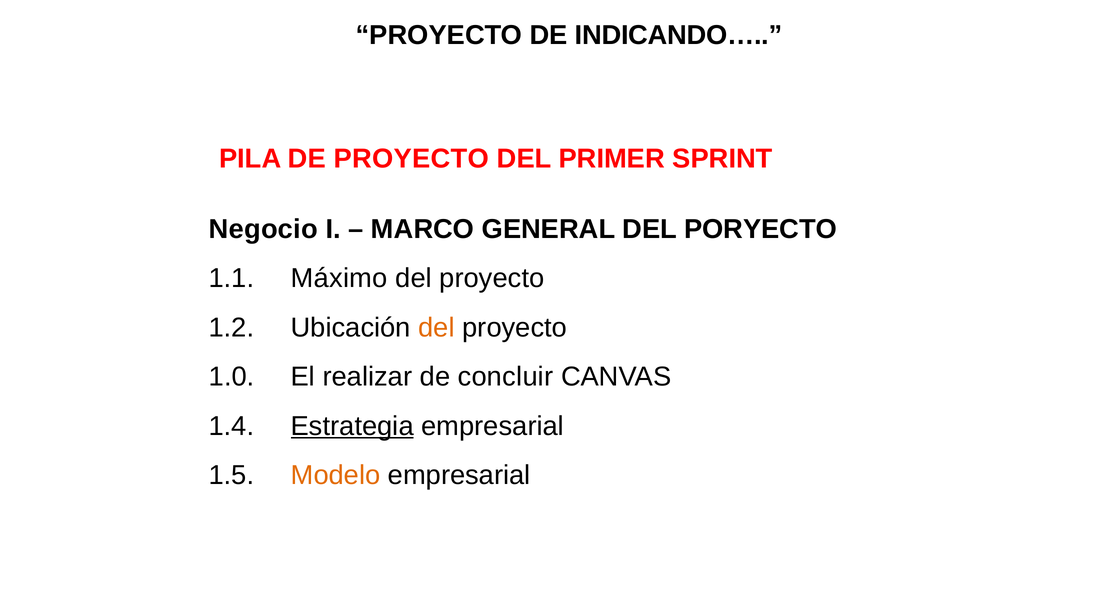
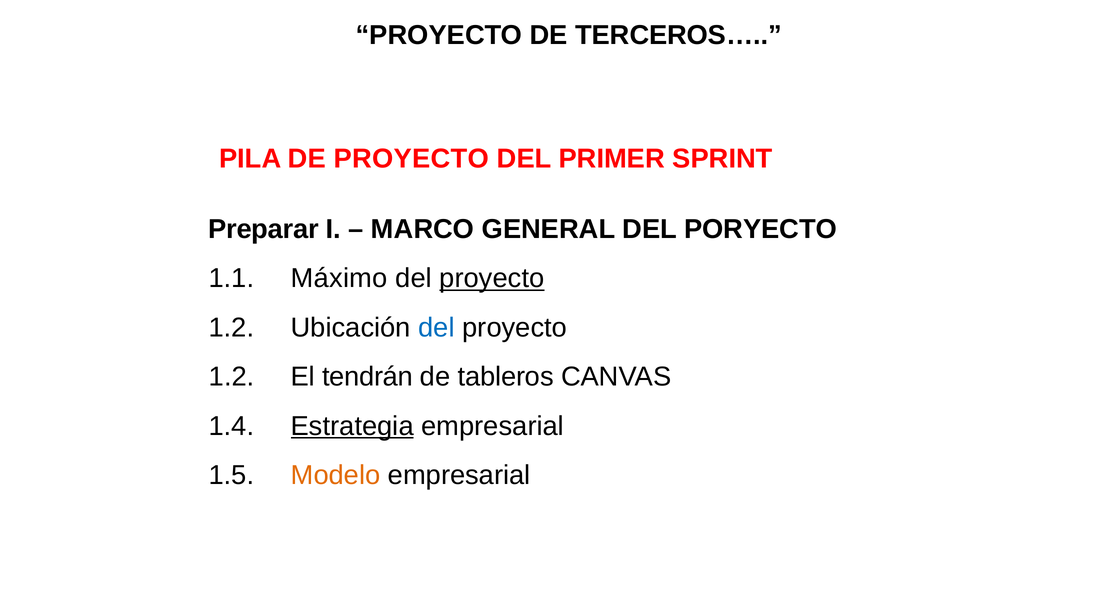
INDICANDO…: INDICANDO… -> TERCEROS…
Negocio: Negocio -> Preparar
proyecto at (492, 278) underline: none -> present
del at (436, 327) colour: orange -> blue
1.0 at (232, 377): 1.0 -> 1.2
realizar: realizar -> tendrán
concluir: concluir -> tableros
